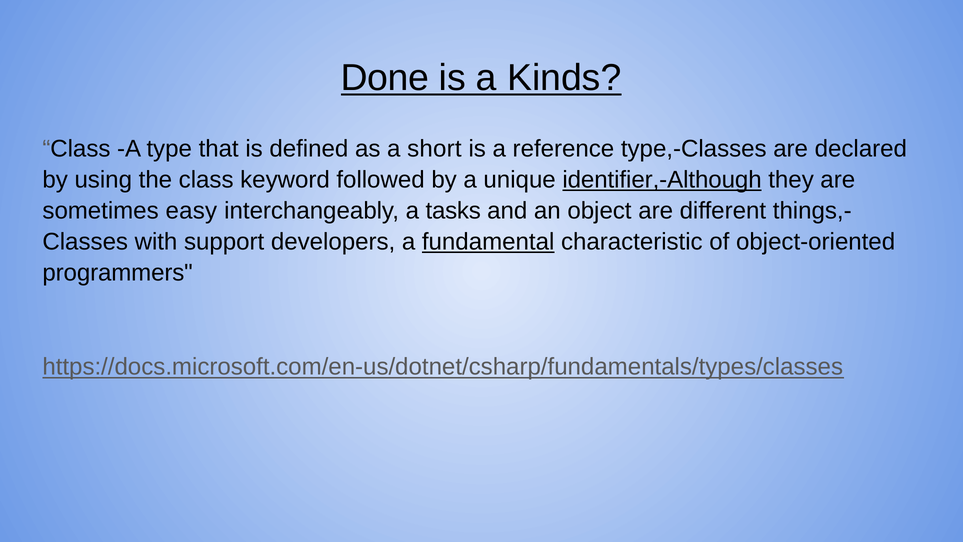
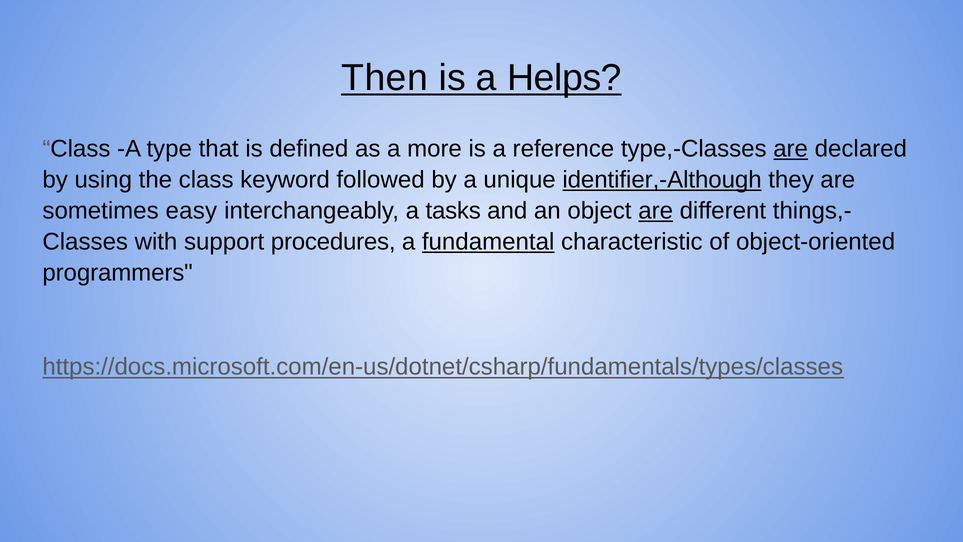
Done: Done -> Then
Kinds: Kinds -> Helps
short: short -> more
are at (791, 149) underline: none -> present
are at (656, 211) underline: none -> present
developers: developers -> procedures
